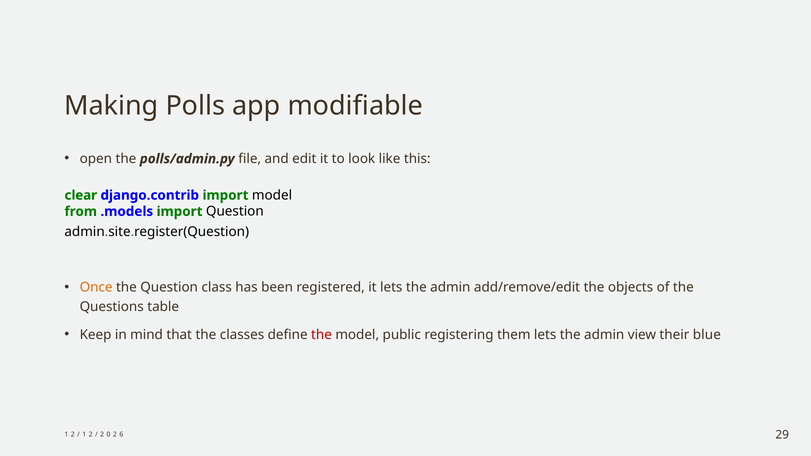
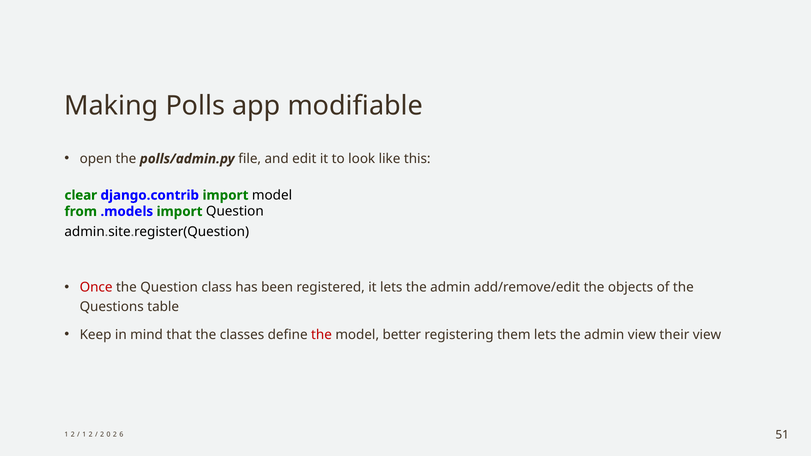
Once colour: orange -> red
public: public -> better
their blue: blue -> view
29: 29 -> 51
